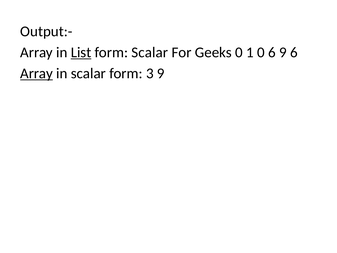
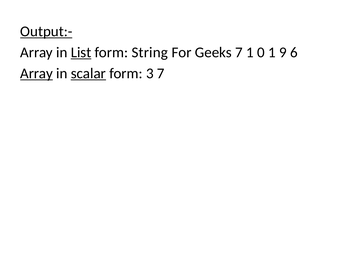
Output:- underline: none -> present
form Scalar: Scalar -> String
Geeks 0: 0 -> 7
0 6: 6 -> 1
scalar at (88, 73) underline: none -> present
3 9: 9 -> 7
